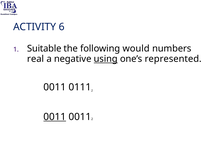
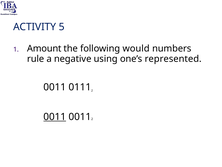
6: 6 -> 5
Suitable: Suitable -> Amount
real: real -> rule
using underline: present -> none
